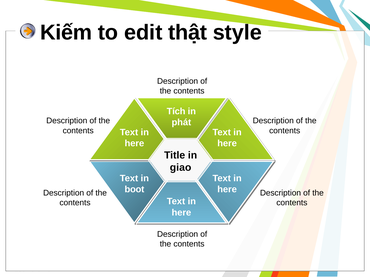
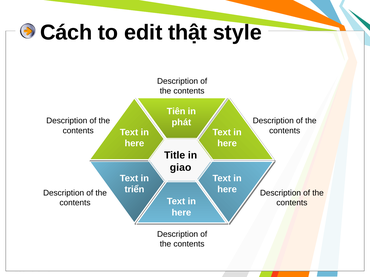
Kiếm: Kiếm -> Cách
Tích: Tích -> Tiên
boot: boot -> triển
